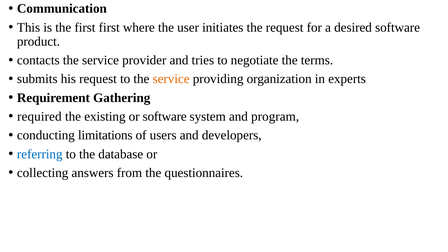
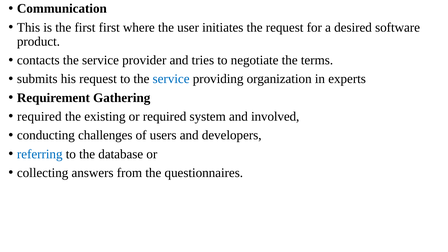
service at (171, 79) colour: orange -> blue
or software: software -> required
program: program -> involved
limitations: limitations -> challenges
